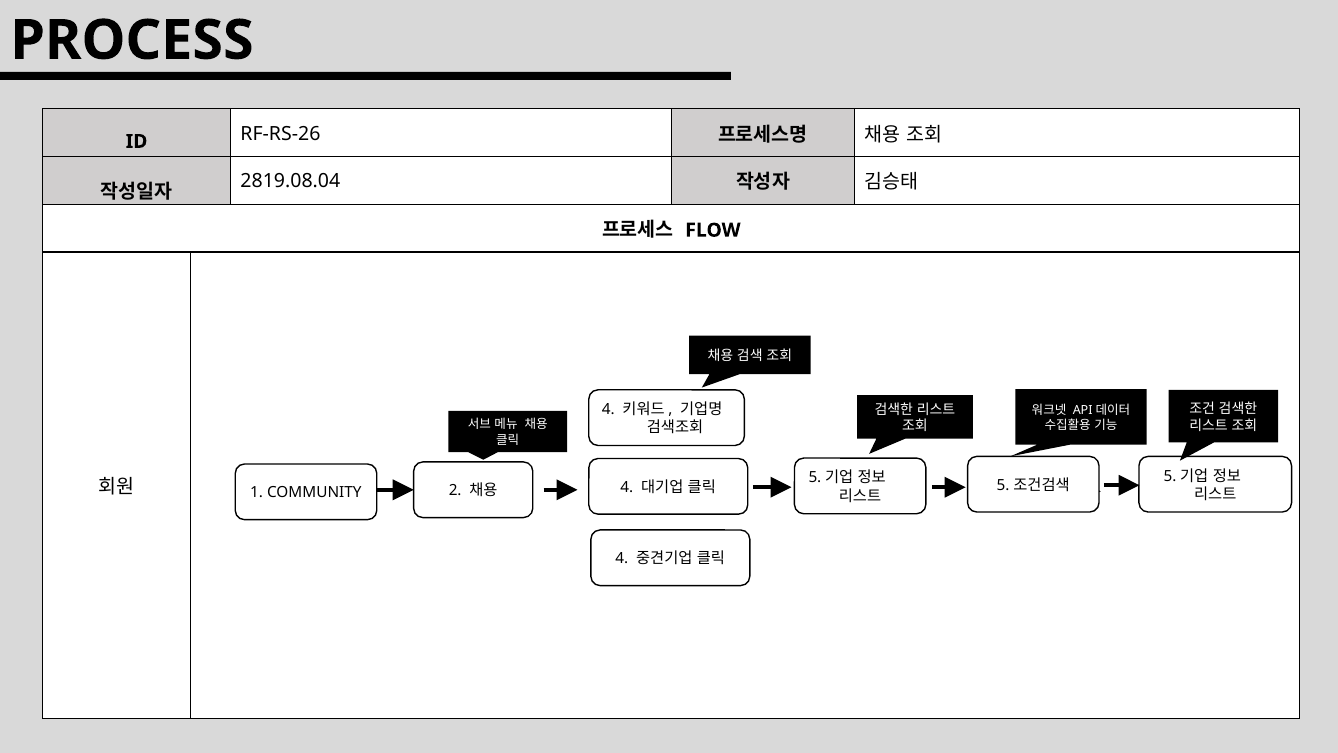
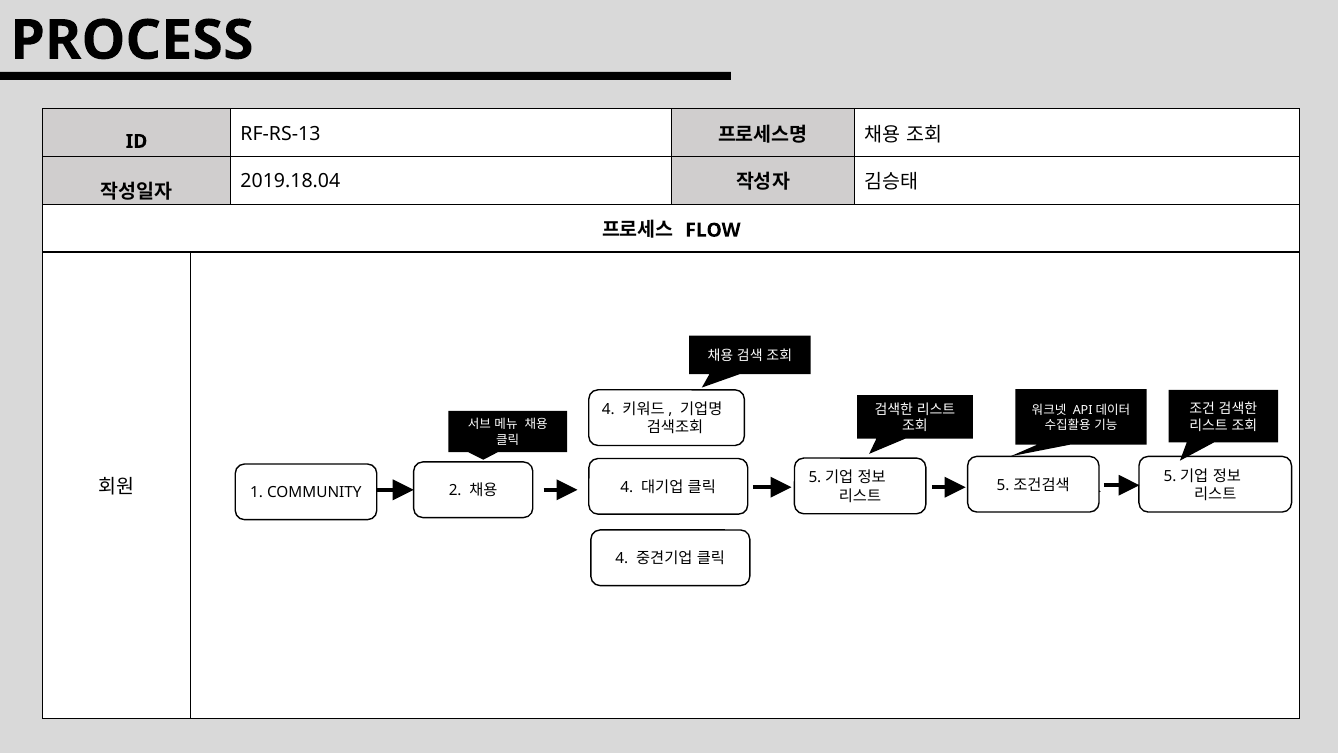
RF-RS-26: RF-RS-26 -> RF-RS-13
2819.08.04: 2819.08.04 -> 2019.18.04
